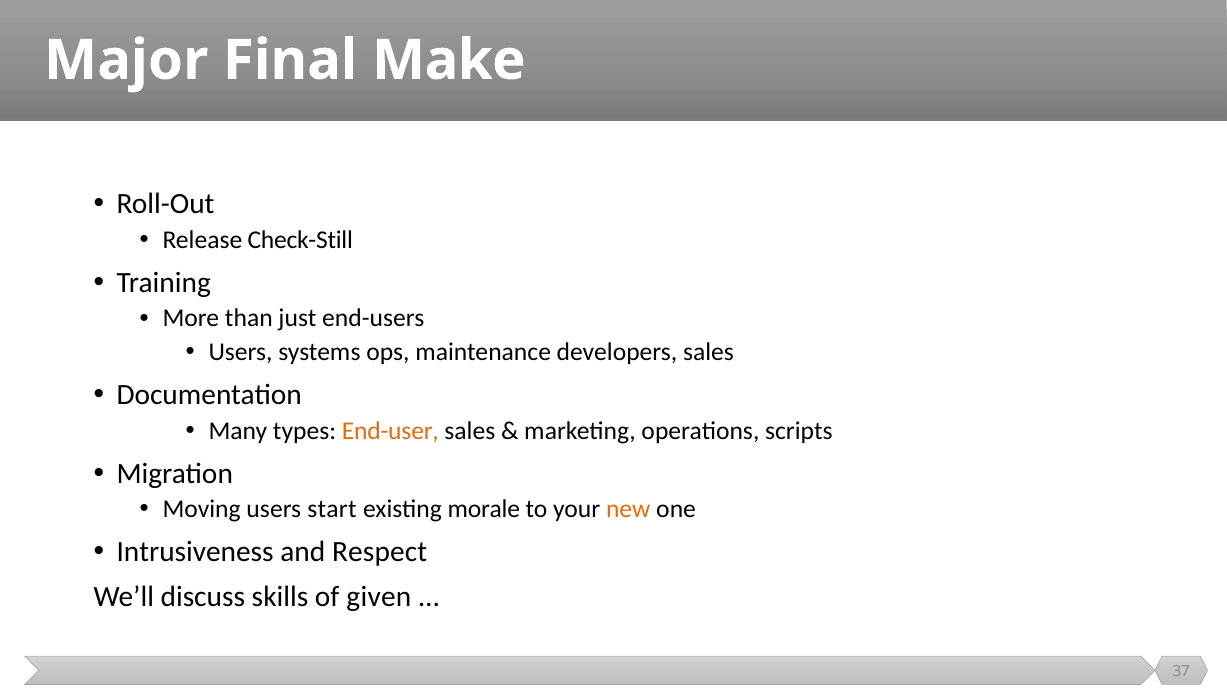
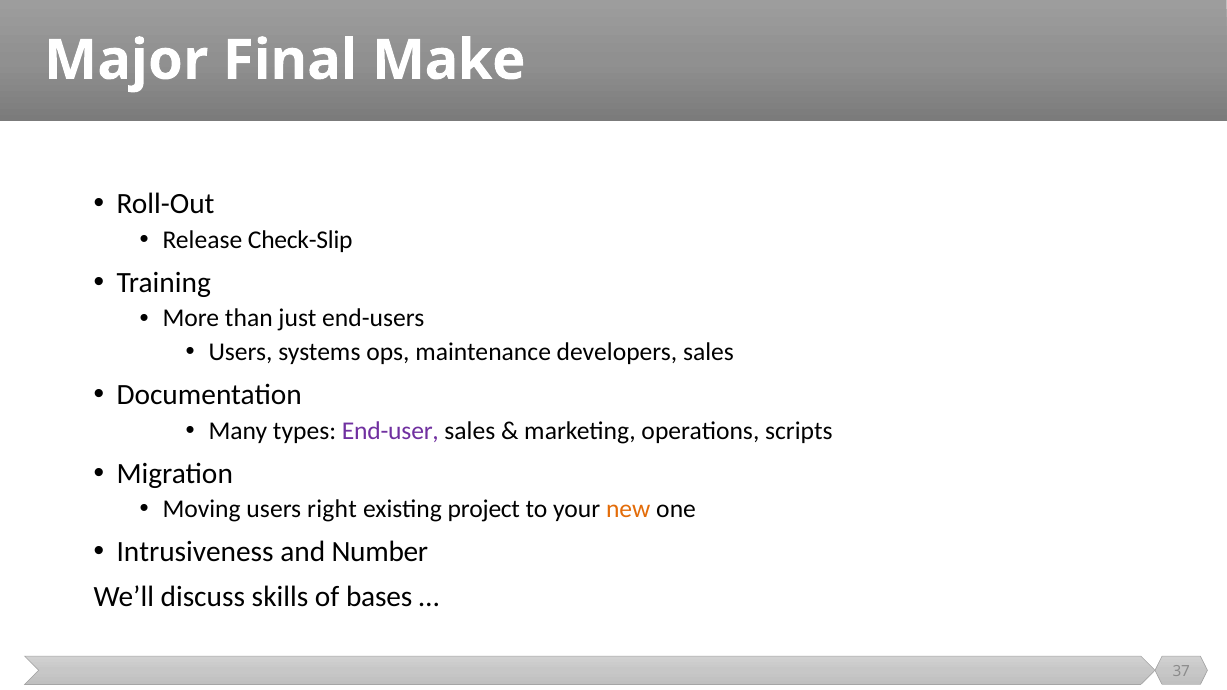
Check-Still: Check-Still -> Check-Slip
End-user colour: orange -> purple
start: start -> right
morale: morale -> project
Respect: Respect -> Number
given: given -> bases
